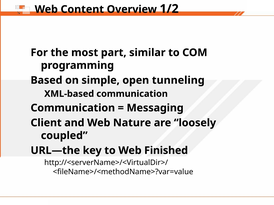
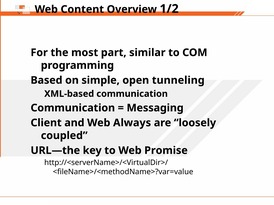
Nature: Nature -> Always
Finished: Finished -> Promise
